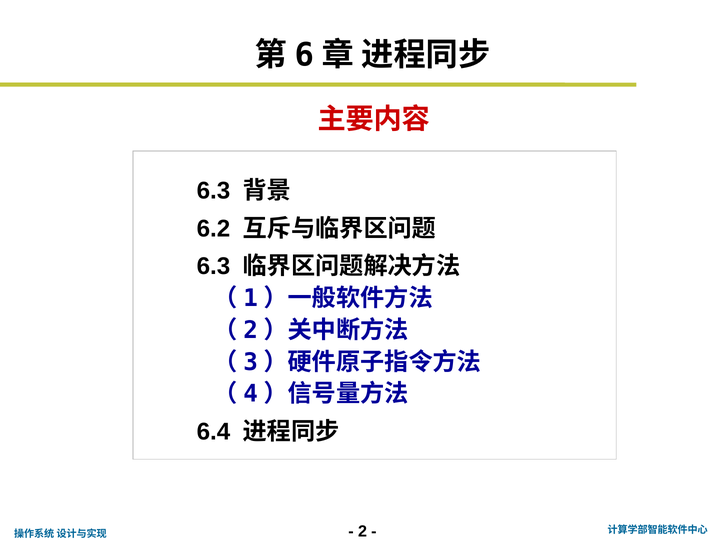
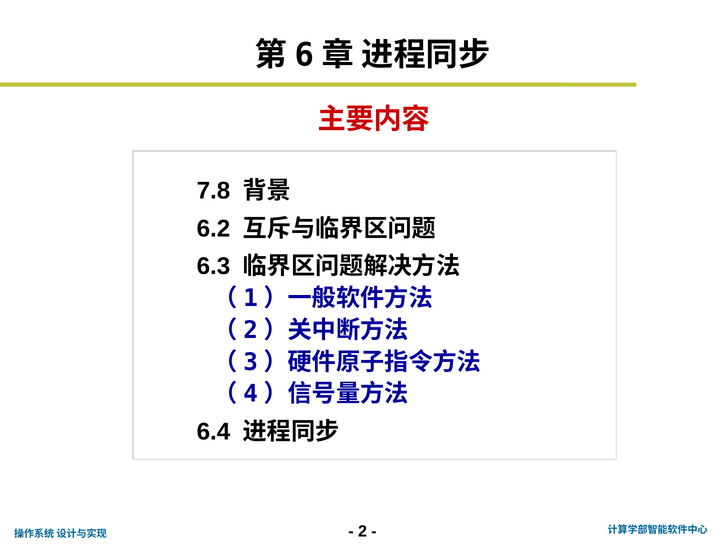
6.3 at (213, 191): 6.3 -> 7.8
